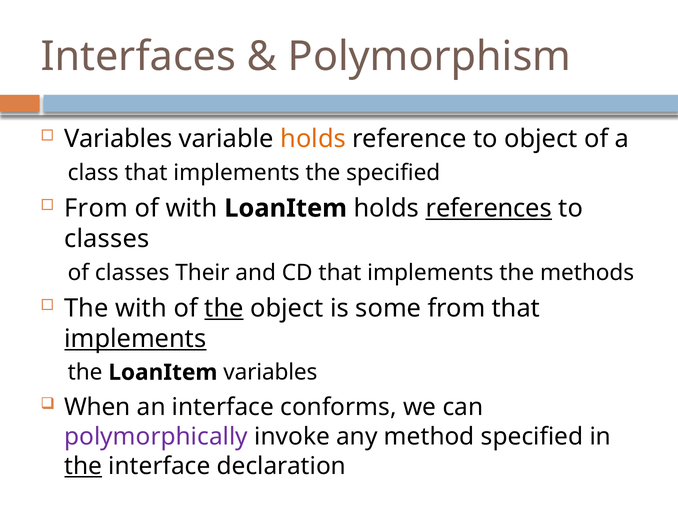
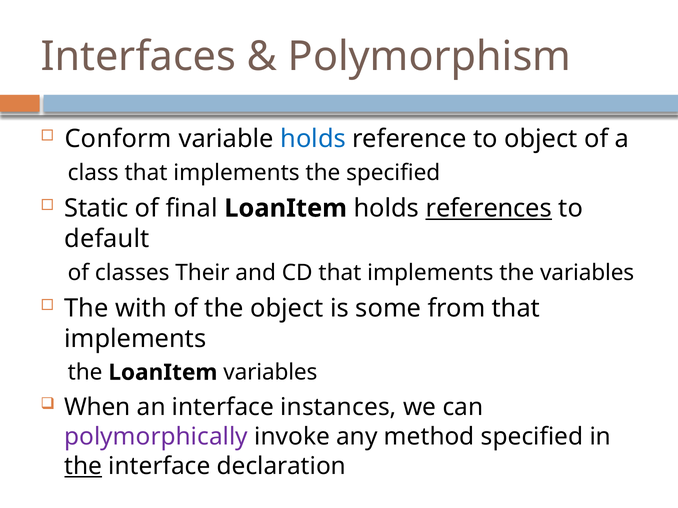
Variables at (118, 139): Variables -> Conform
holds at (313, 139) colour: orange -> blue
From at (96, 208): From -> Static
of with: with -> final
classes at (107, 239): classes -> default
the methods: methods -> variables
the at (224, 308) underline: present -> none
implements at (135, 339) underline: present -> none
conforms: conforms -> instances
